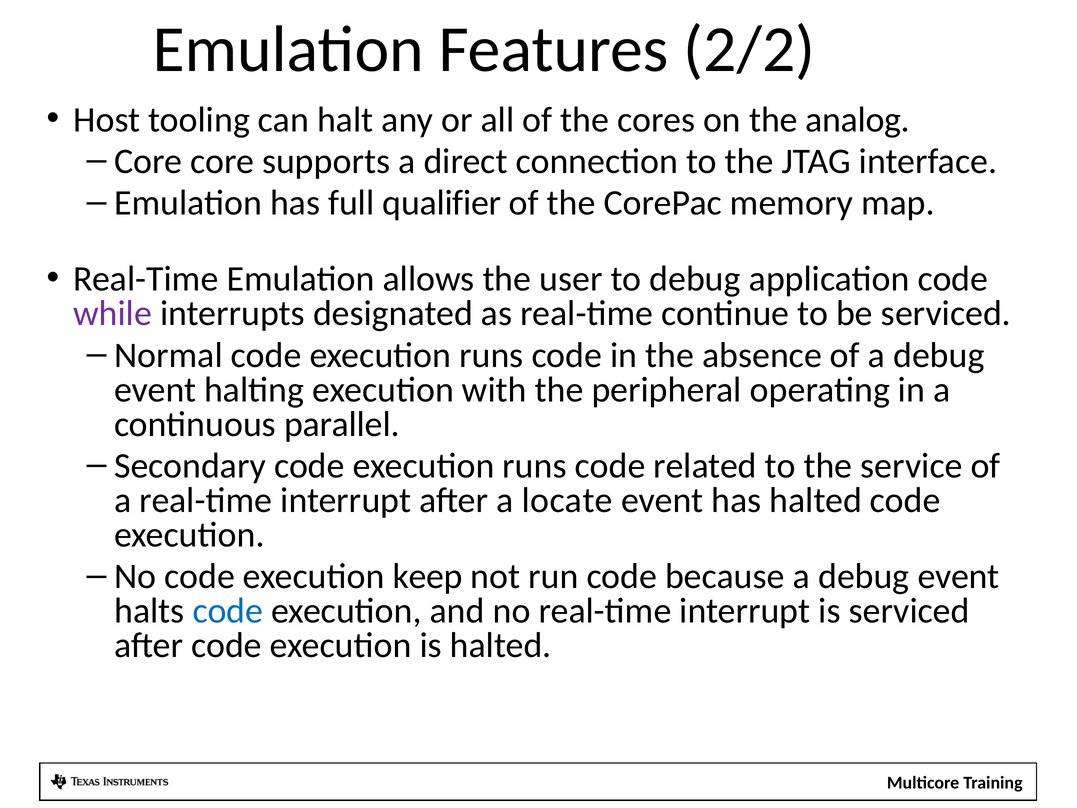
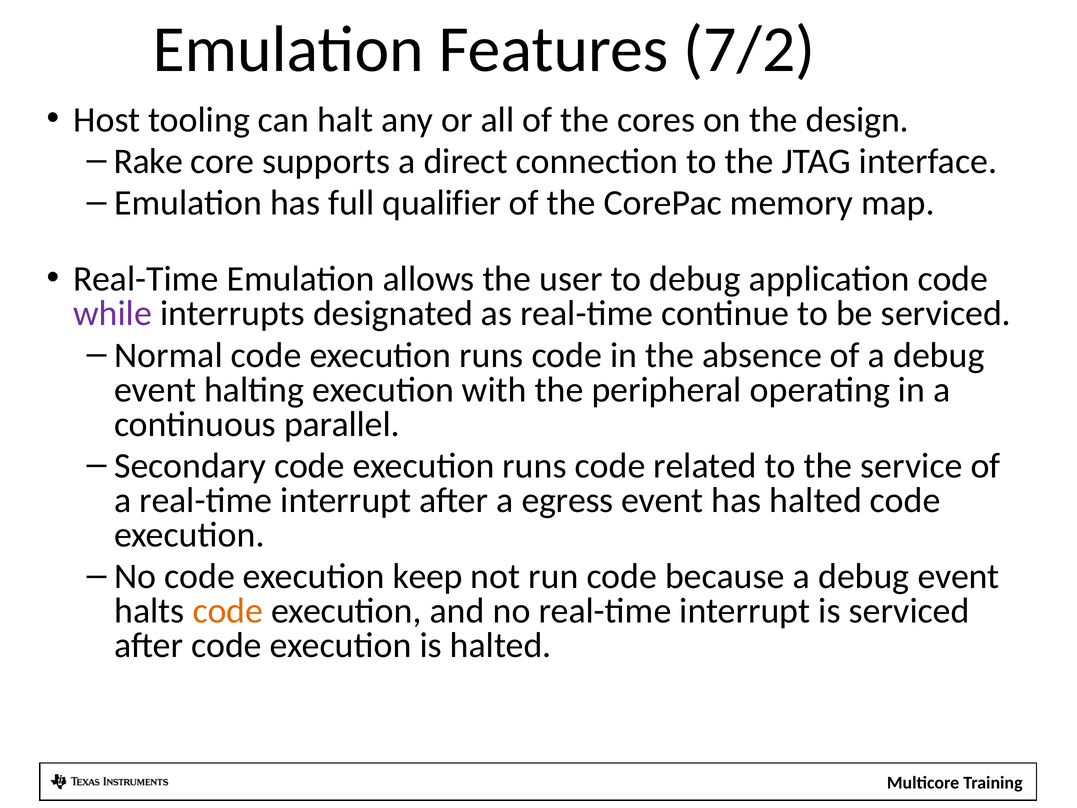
2/2: 2/2 -> 7/2
analog: analog -> design
Core at (148, 161): Core -> Rake
locate: locate -> egress
code at (228, 611) colour: blue -> orange
